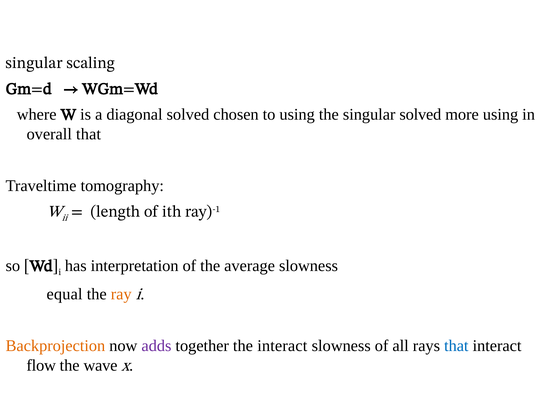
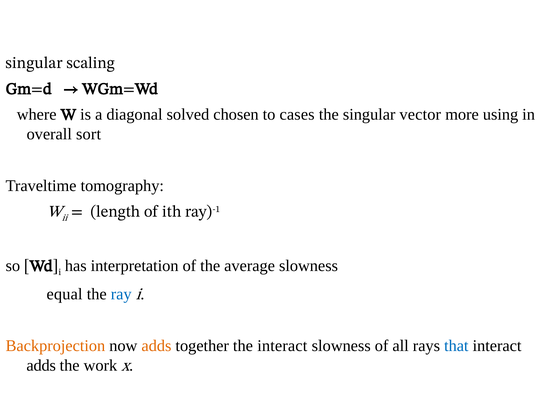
to using: using -> cases
singular solved: solved -> vector
that at (89, 134): that -> sort
ray at (121, 294) colour: orange -> blue
adds at (156, 346) colour: purple -> orange
flow at (41, 365): flow -> adds
wave: wave -> work
